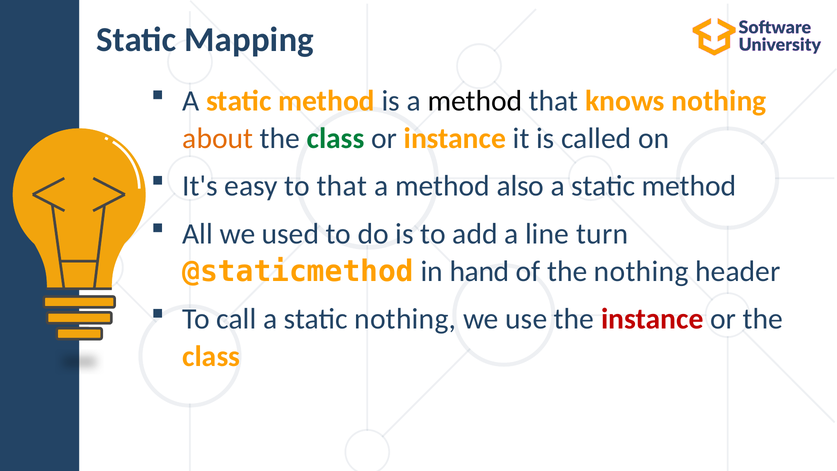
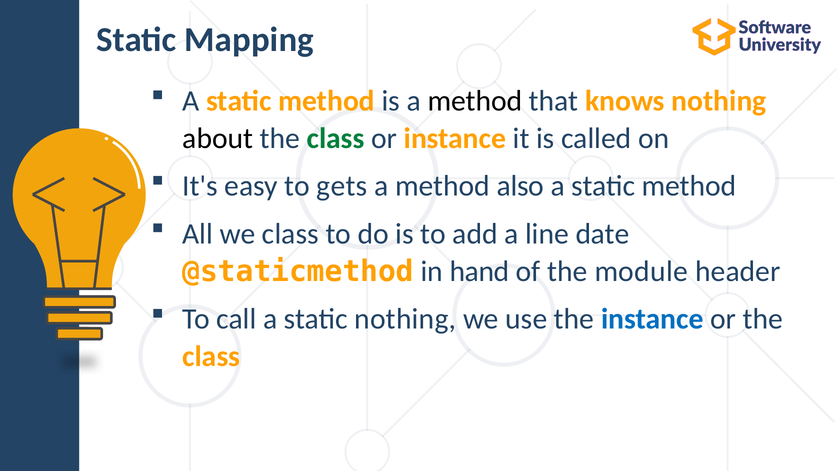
about colour: orange -> black
to that: that -> gets
we used: used -> class
turn: turn -> date
the nothing: nothing -> module
instance at (652, 319) colour: red -> blue
